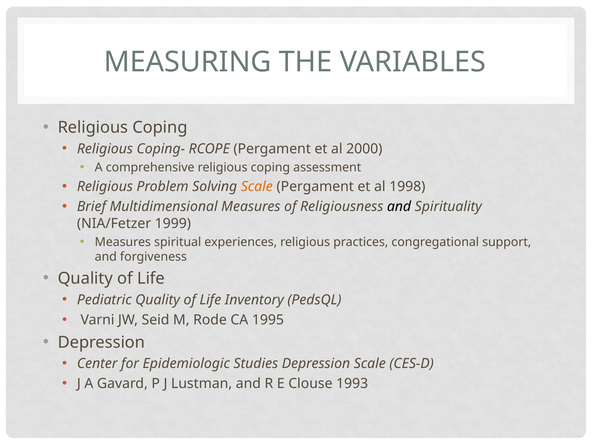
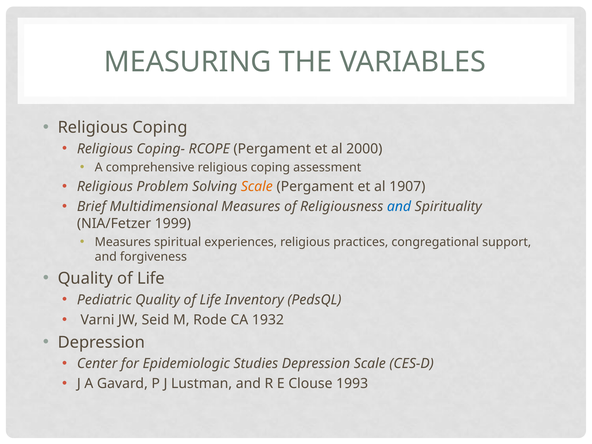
1998: 1998 -> 1907
and at (399, 207) colour: black -> blue
1995: 1995 -> 1932
